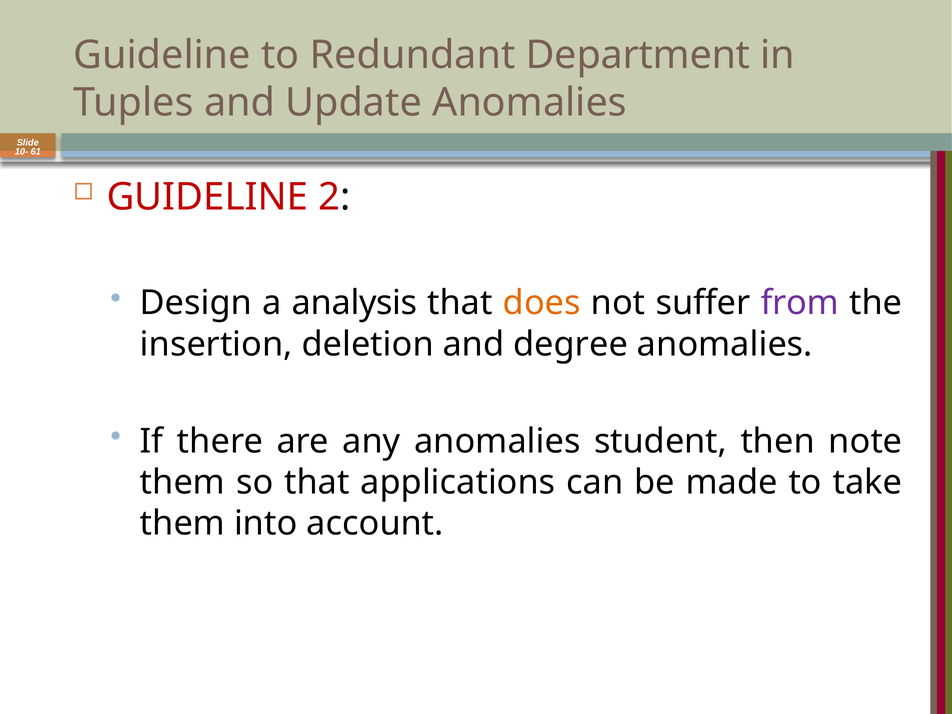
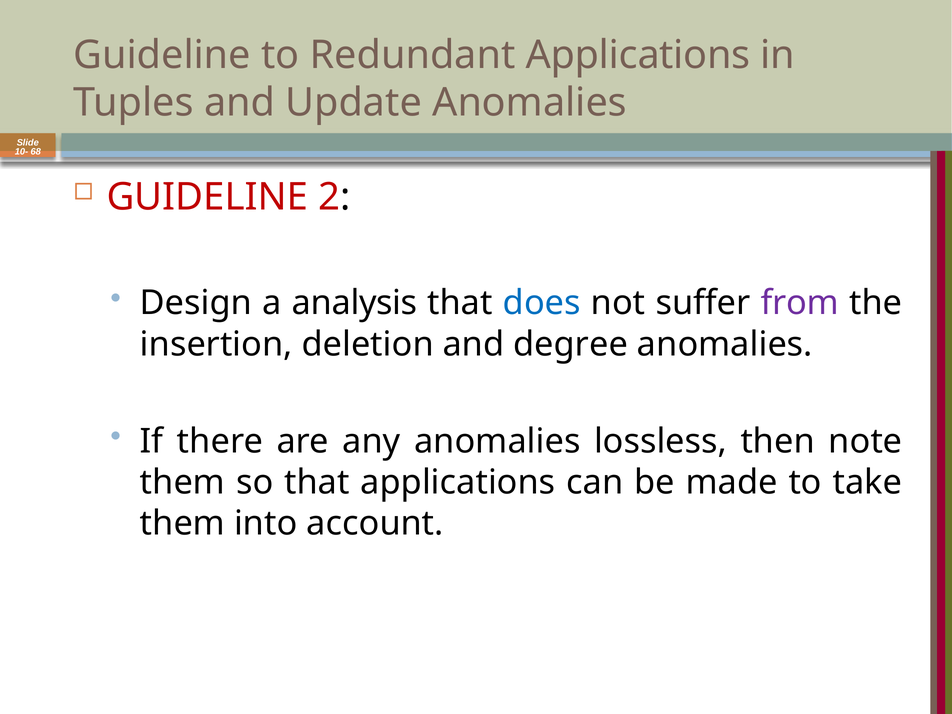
Redundant Department: Department -> Applications
61: 61 -> 68
does colour: orange -> blue
student: student -> lossless
